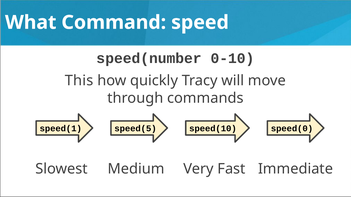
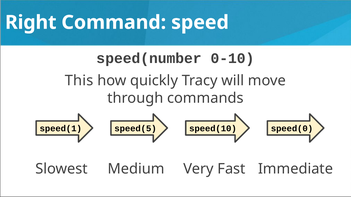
What: What -> Right
